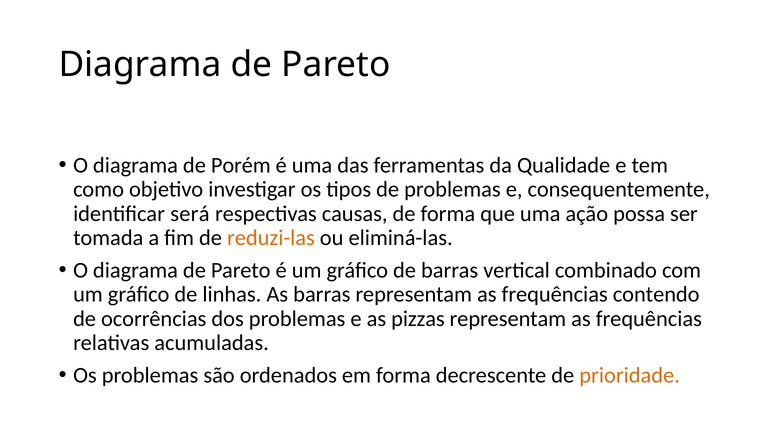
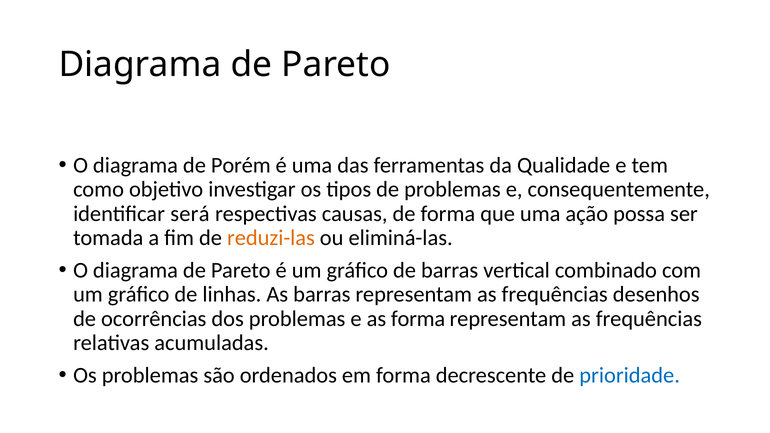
contendo: contendo -> desenhos
as pizzas: pizzas -> forma
prioridade colour: orange -> blue
